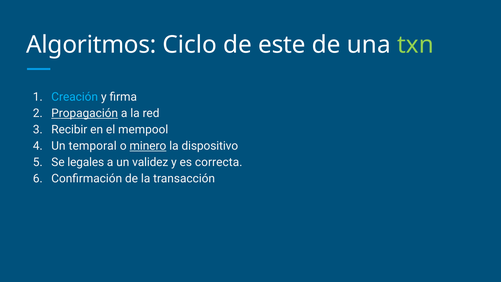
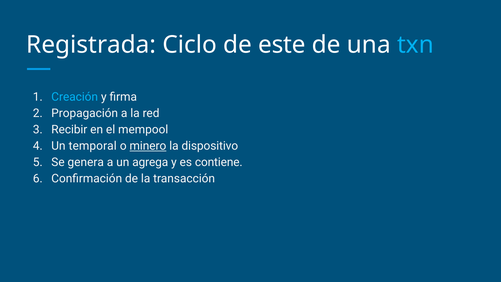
Algoritmos: Algoritmos -> Registrada
txn colour: light green -> light blue
Propagación underline: present -> none
legales: legales -> genera
validez: validez -> agrega
correcta: correcta -> contiene
